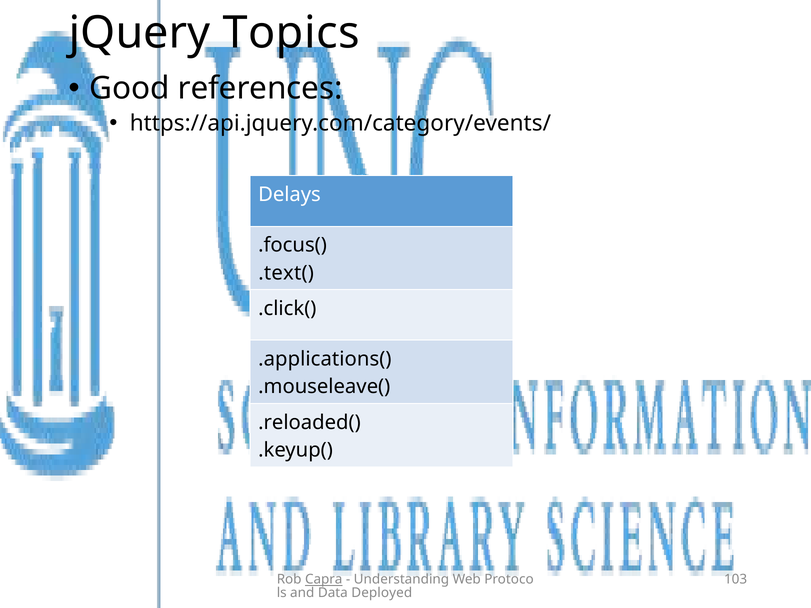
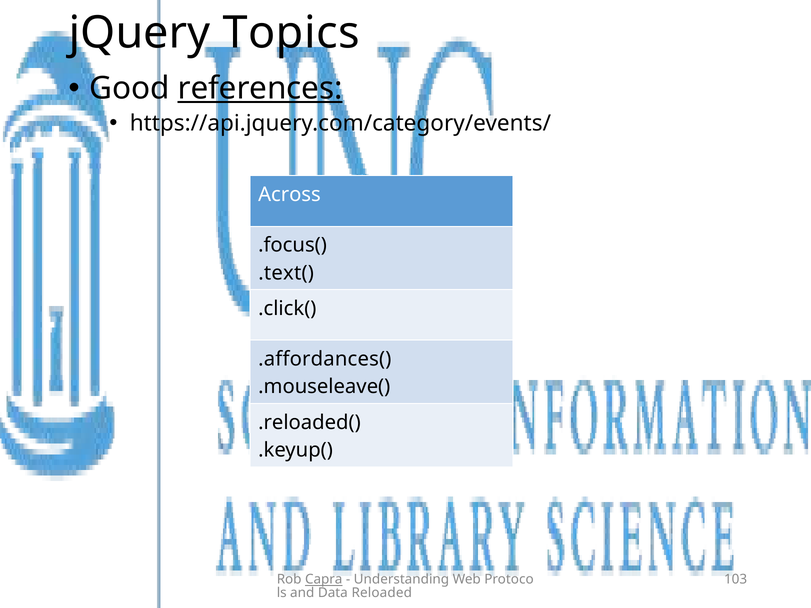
references underline: none -> present
Delays: Delays -> Across
.applications(: .applications( -> .affordances(
Deployed: Deployed -> Reloaded
